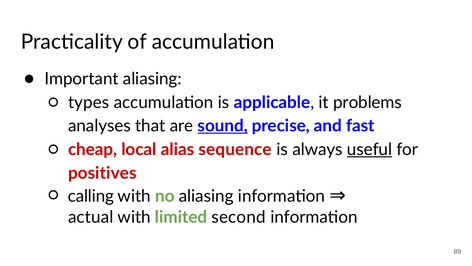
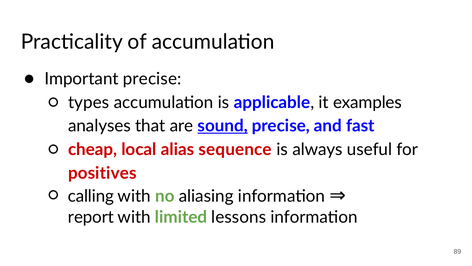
Important aliasing: aliasing -> precise
problems: problems -> examples
useful underline: present -> none
actual: actual -> report
second: second -> lessons
